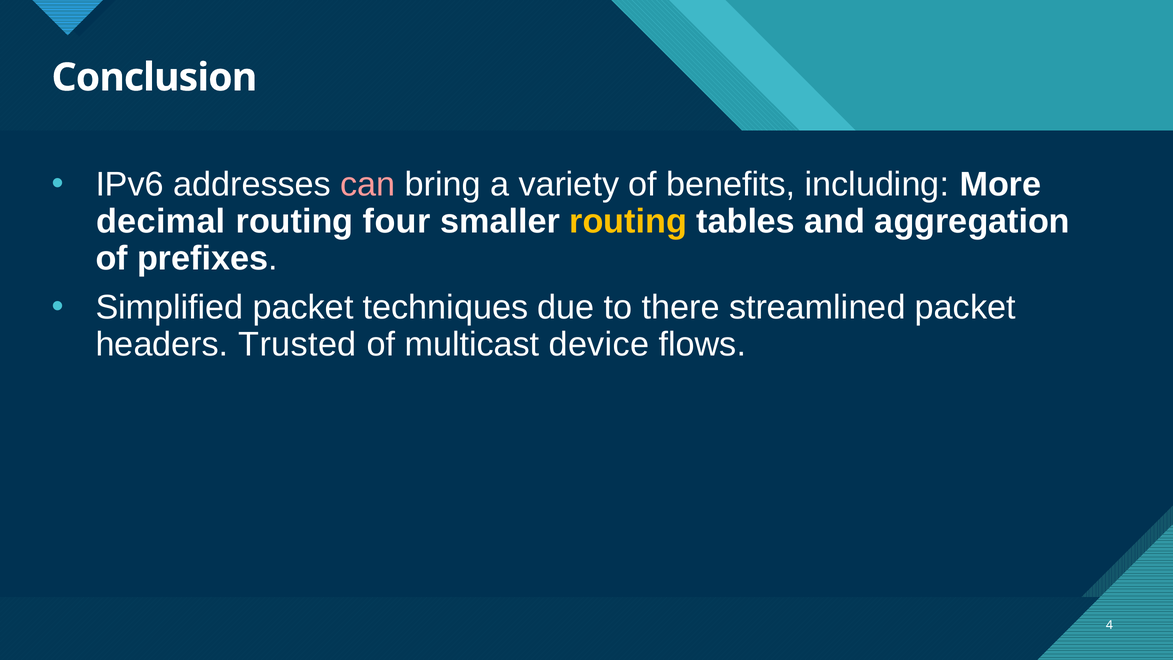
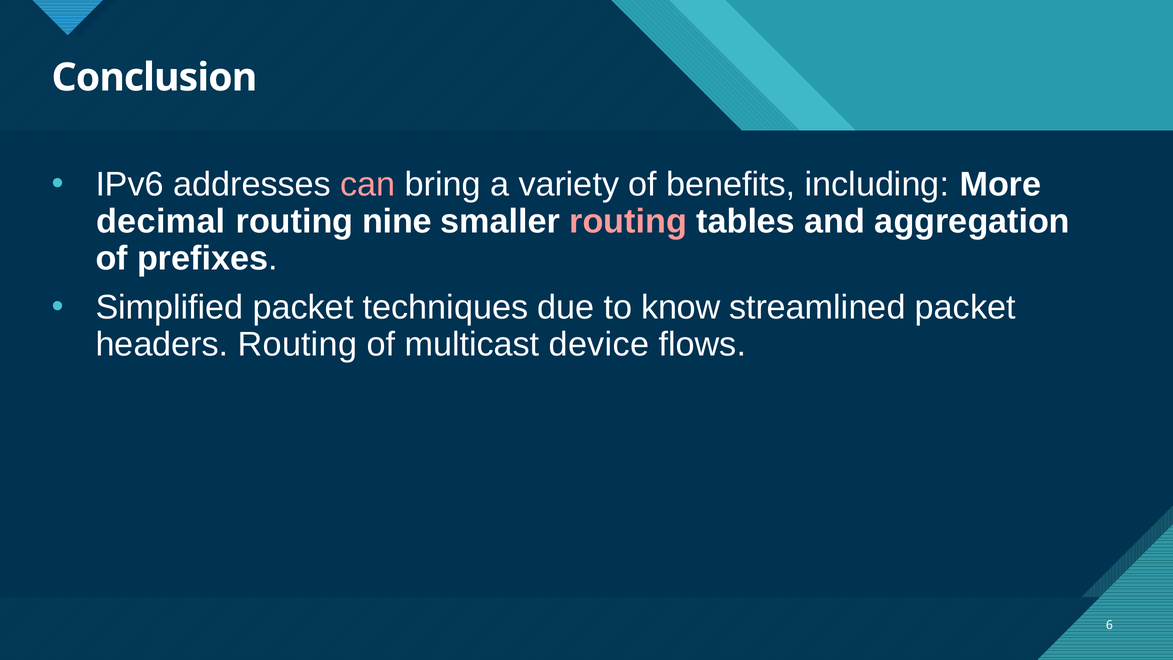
four: four -> nine
routing at (628, 221) colour: yellow -> pink
there: there -> know
headers Trusted: Trusted -> Routing
4: 4 -> 6
